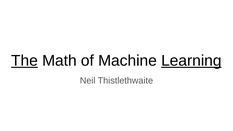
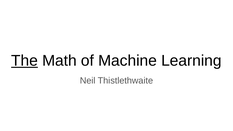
Learning underline: present -> none
